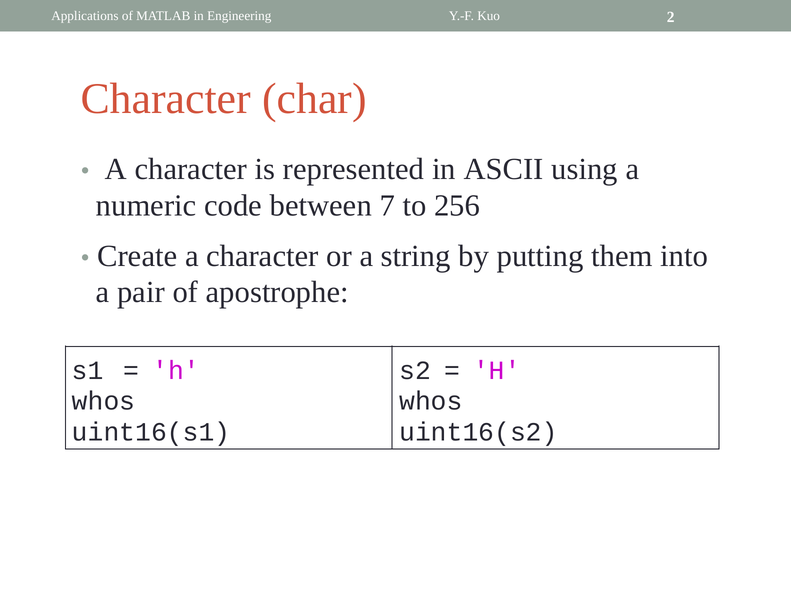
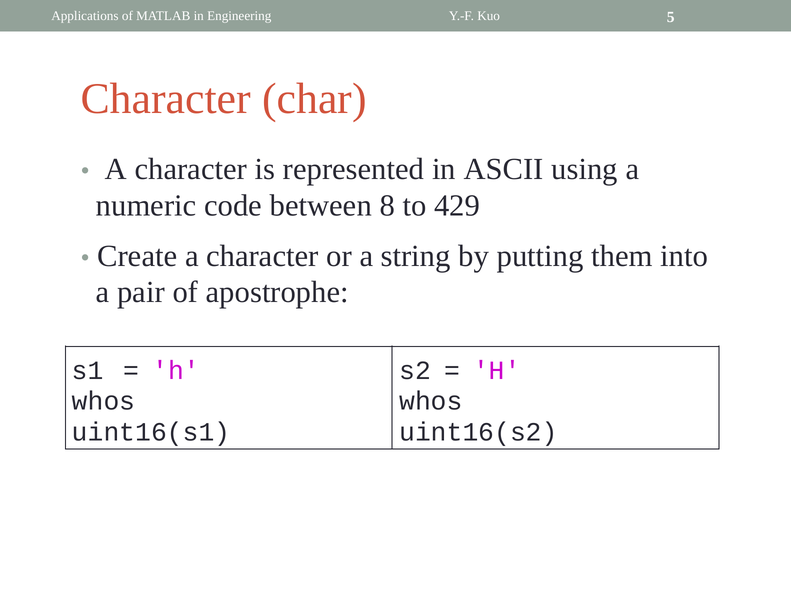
2: 2 -> 5
7: 7 -> 8
256: 256 -> 429
